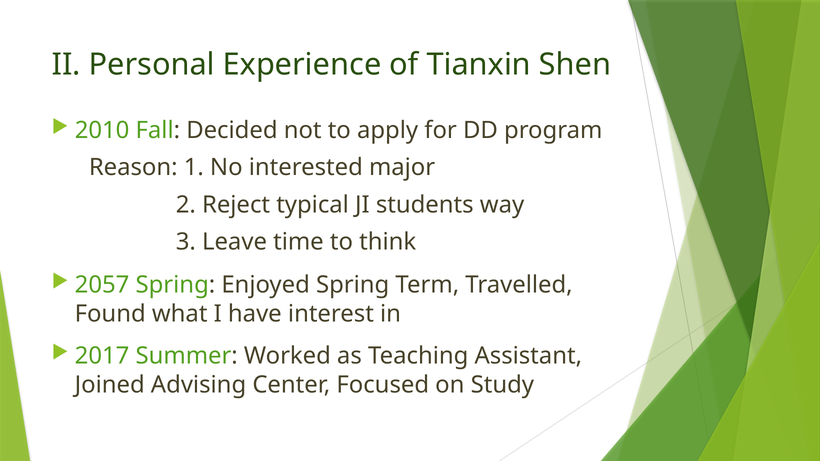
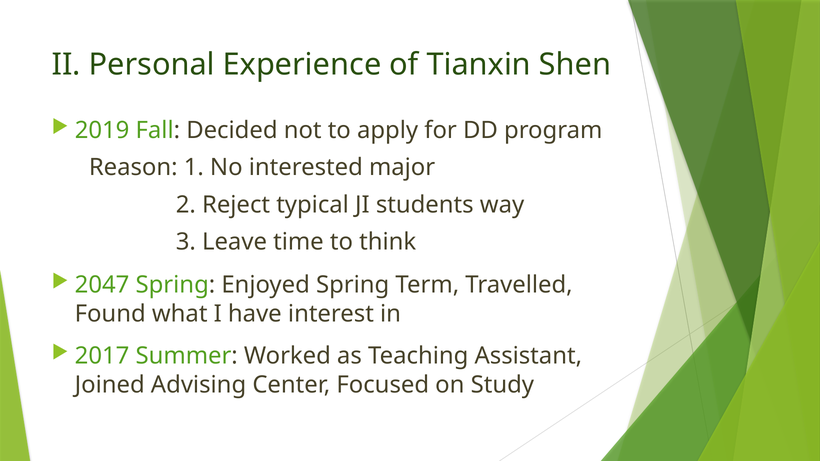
2010: 2010 -> 2019
2057: 2057 -> 2047
